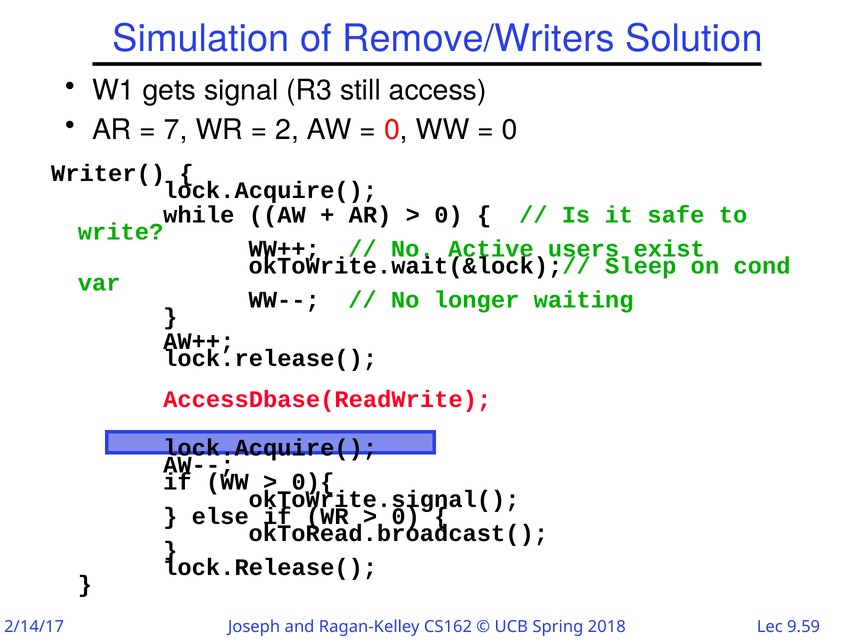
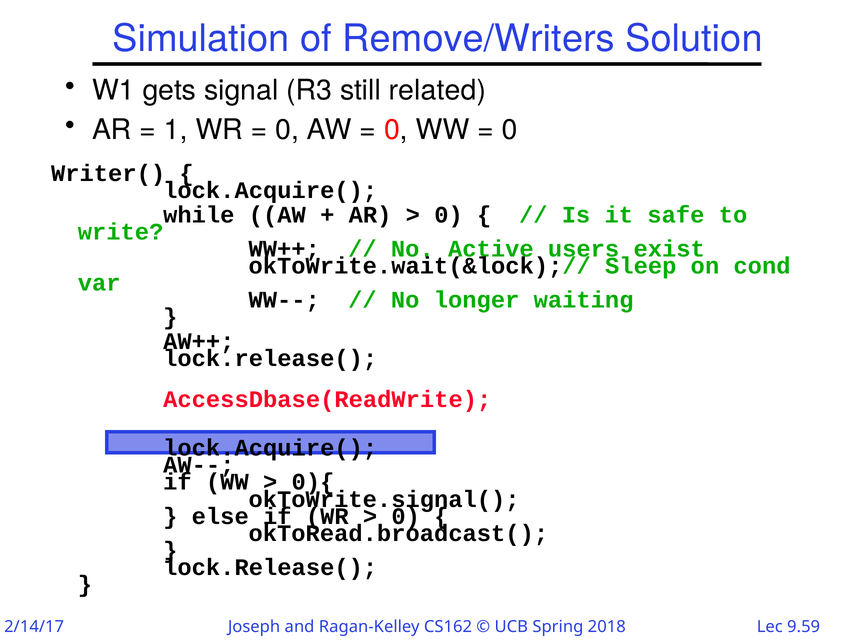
access: access -> related
7: 7 -> 1
2 at (287, 130): 2 -> 0
